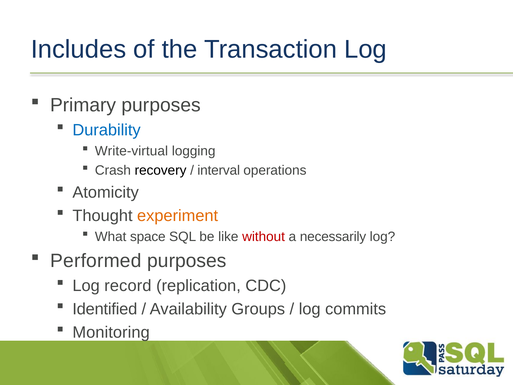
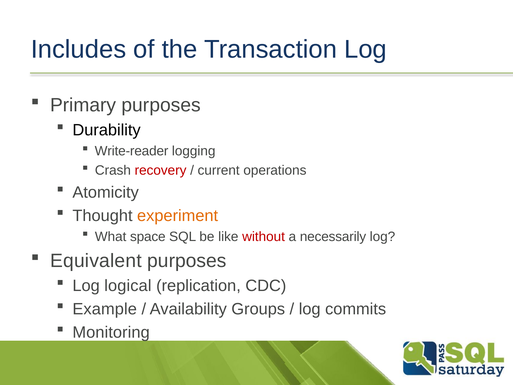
Durability colour: blue -> black
Write-virtual: Write-virtual -> Write-reader
recovery colour: black -> red
interval: interval -> current
Performed: Performed -> Equivalent
record: record -> logical
Identified: Identified -> Example
